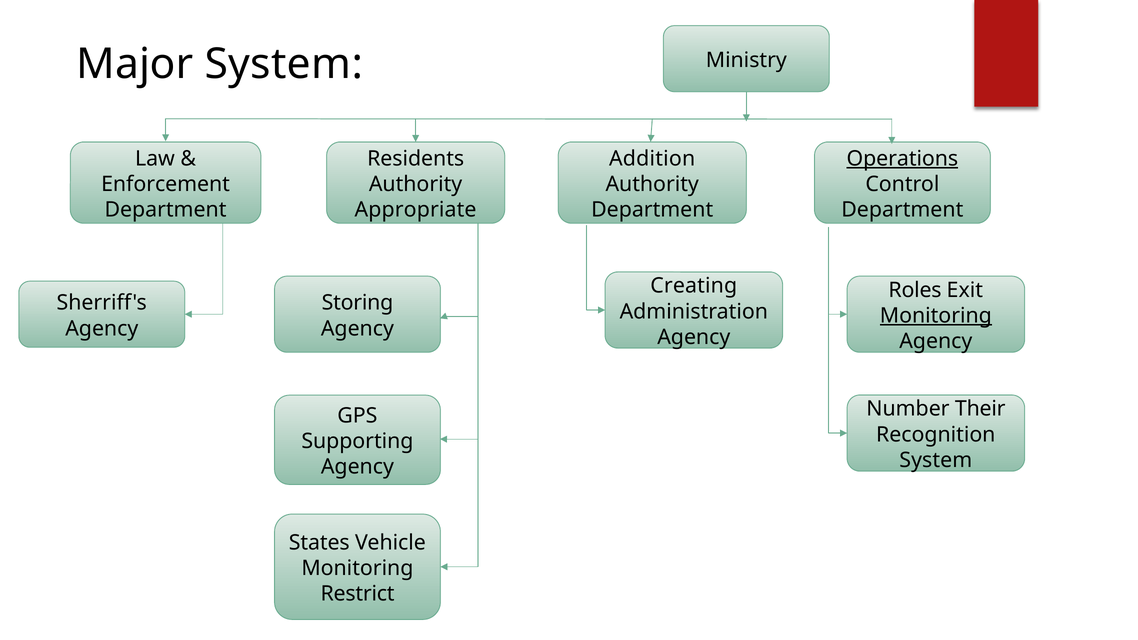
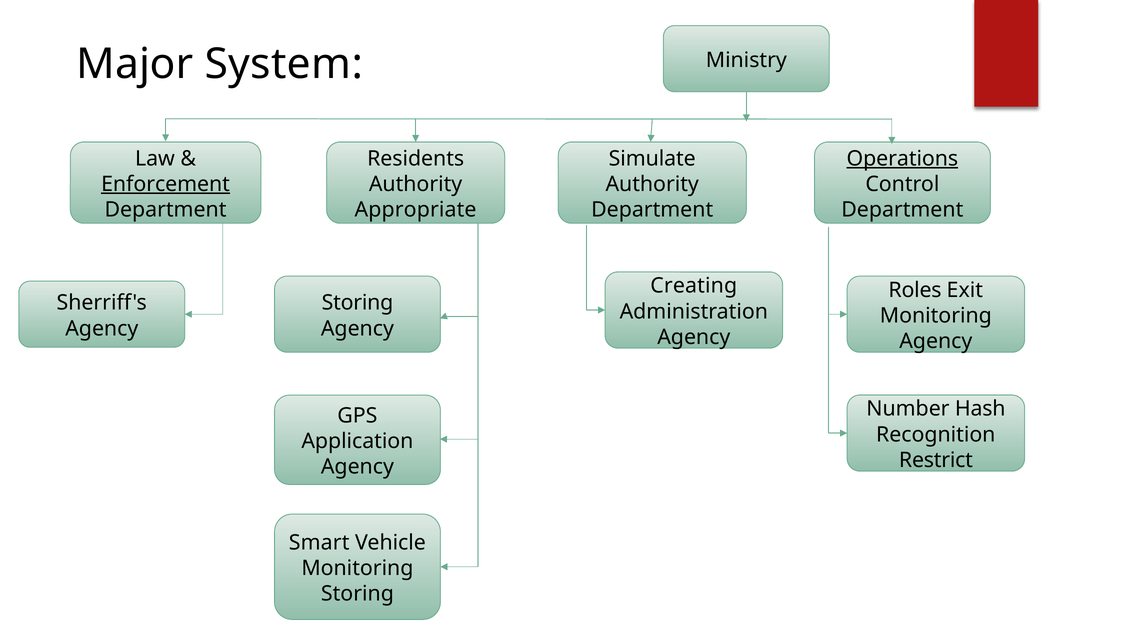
Addition: Addition -> Simulate
Enforcement underline: none -> present
Monitoring at (936, 316) underline: present -> none
Their: Their -> Hash
Supporting: Supporting -> Application
System at (936, 460): System -> Restrict
States: States -> Smart
Restrict at (358, 594): Restrict -> Storing
